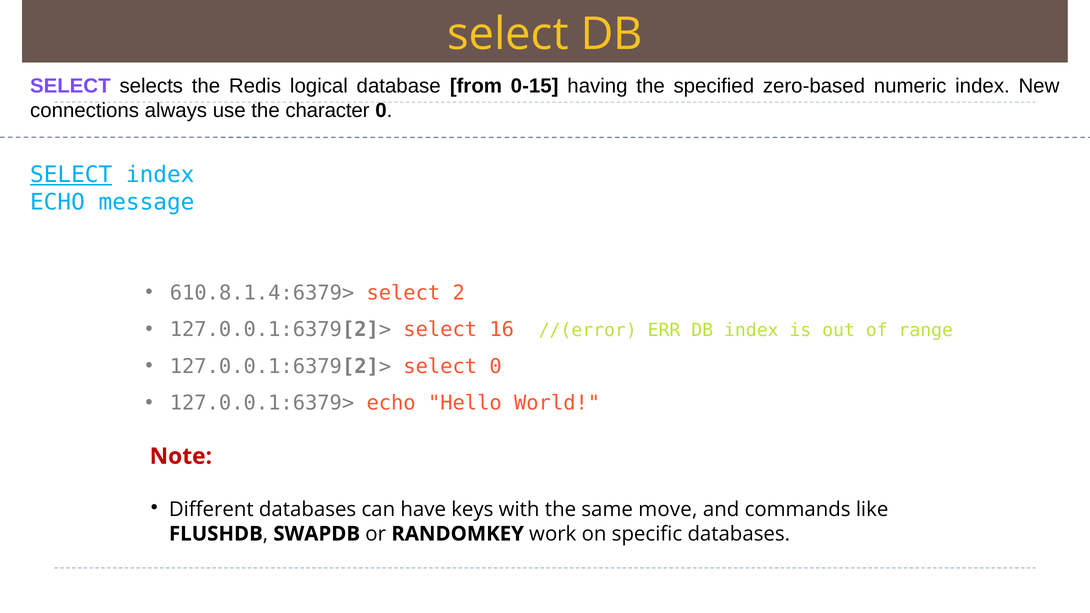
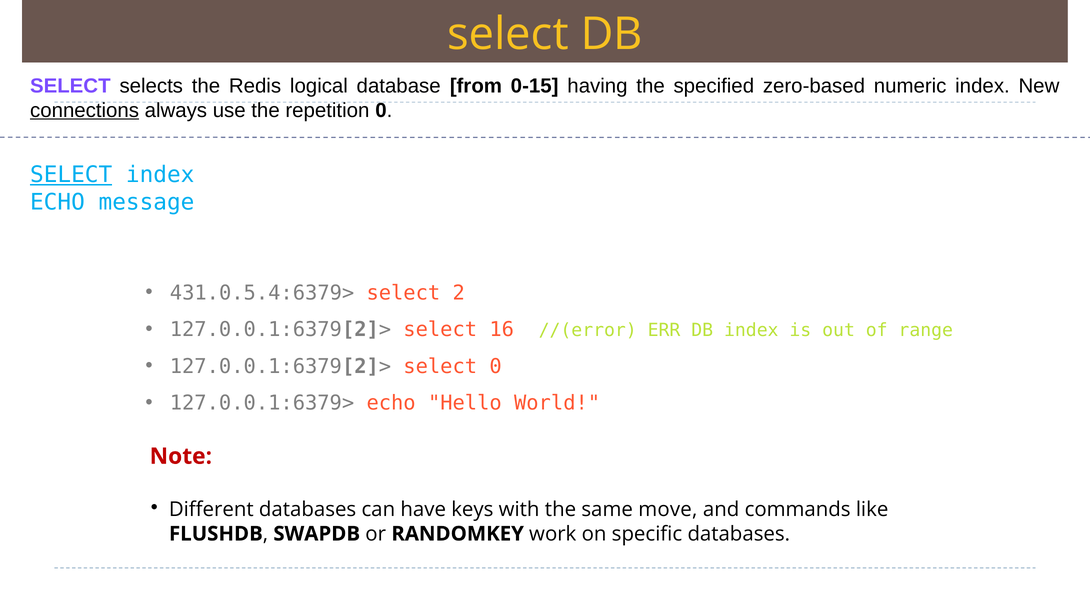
connections underline: none -> present
character: character -> repetition
610.8.1.4:6379>: 610.8.1.4:6379> -> 431.0.5.4:6379>
